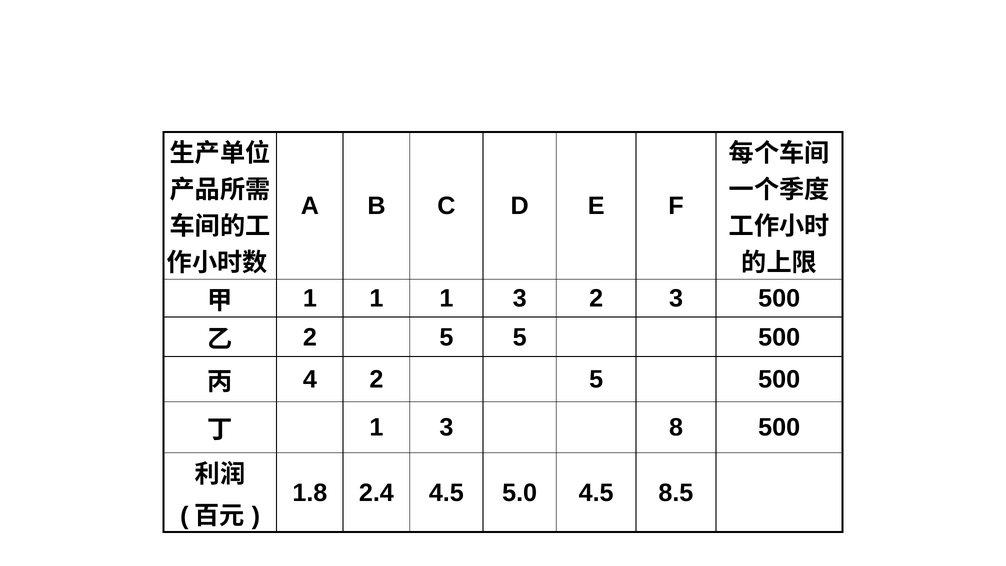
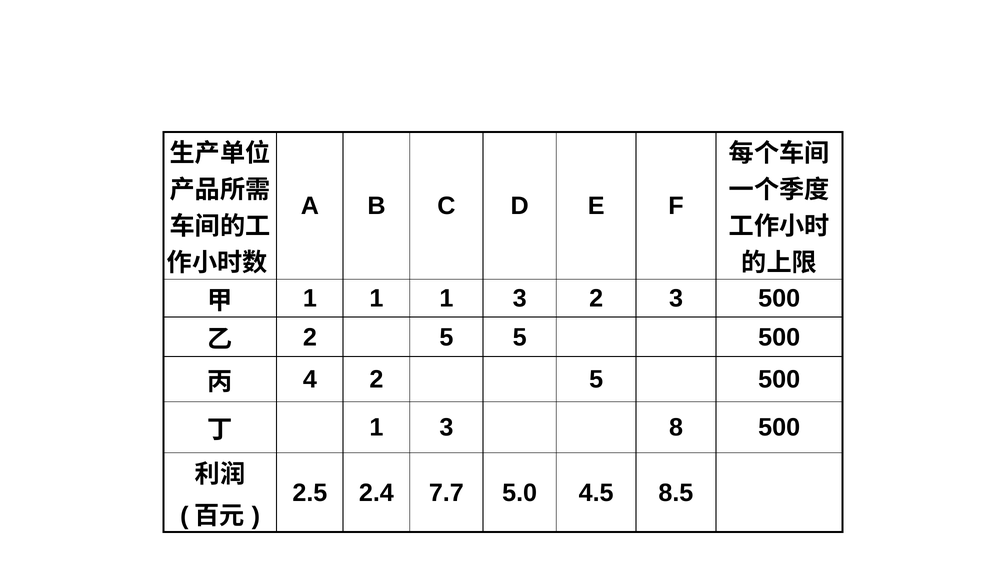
1.8: 1.8 -> 2.5
2.4 4.5: 4.5 -> 7.7
